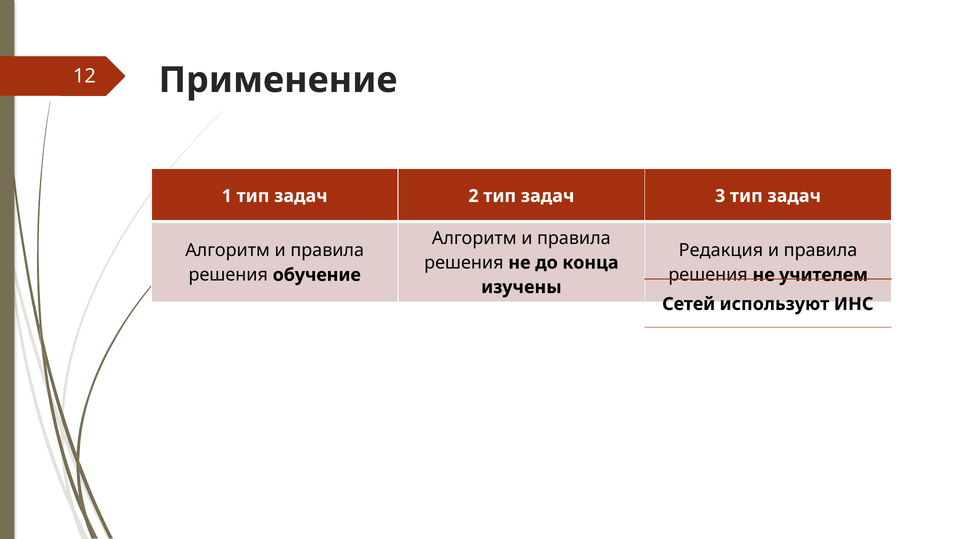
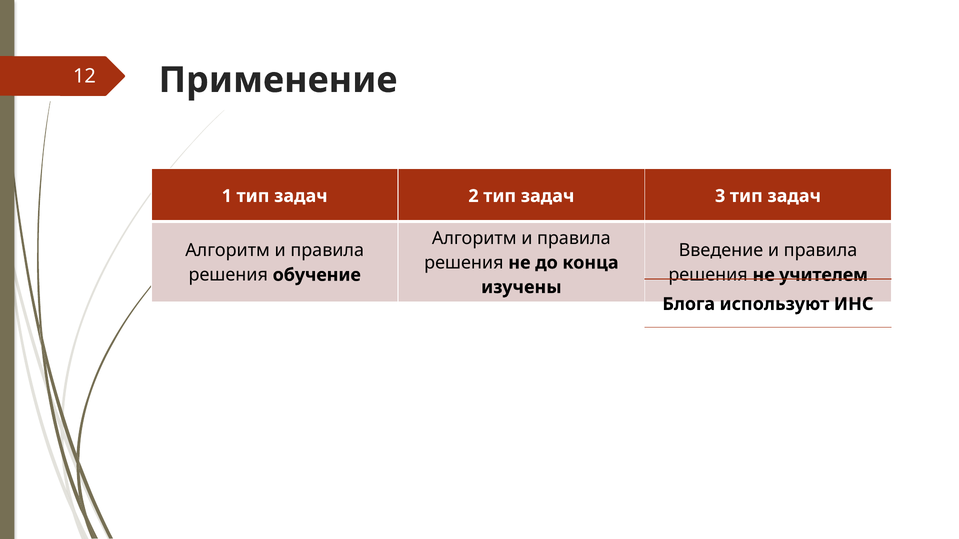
Редакция: Редакция -> Введение
Сетей: Сетей -> Блога
